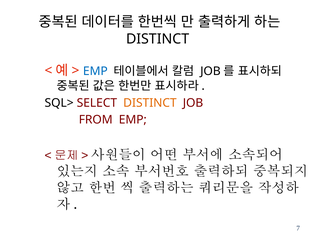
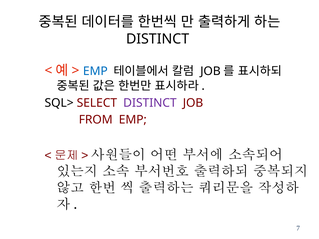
DISTINCT at (150, 103) colour: orange -> purple
